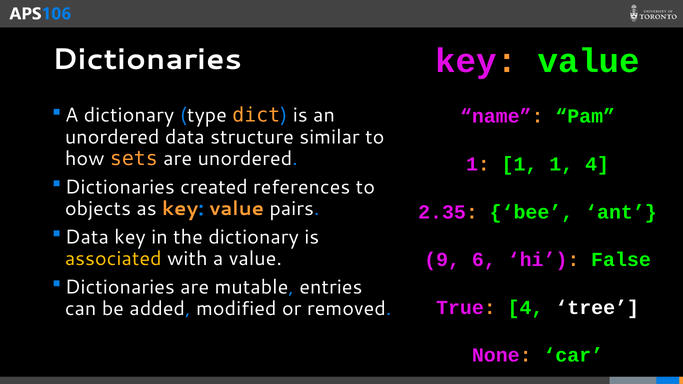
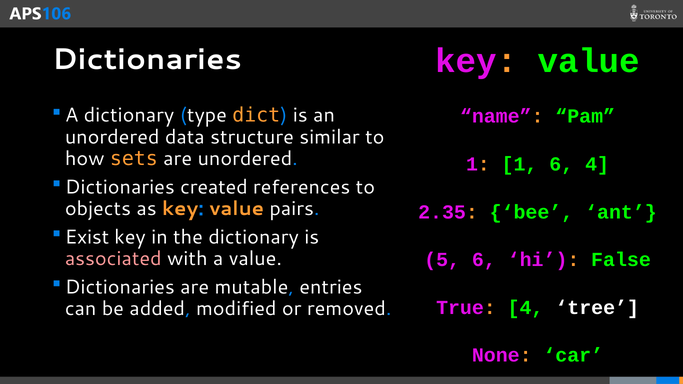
1 1 1: 1 -> 6
Data at (87, 237): Data -> Exist
associated colour: yellow -> pink
9: 9 -> 5
